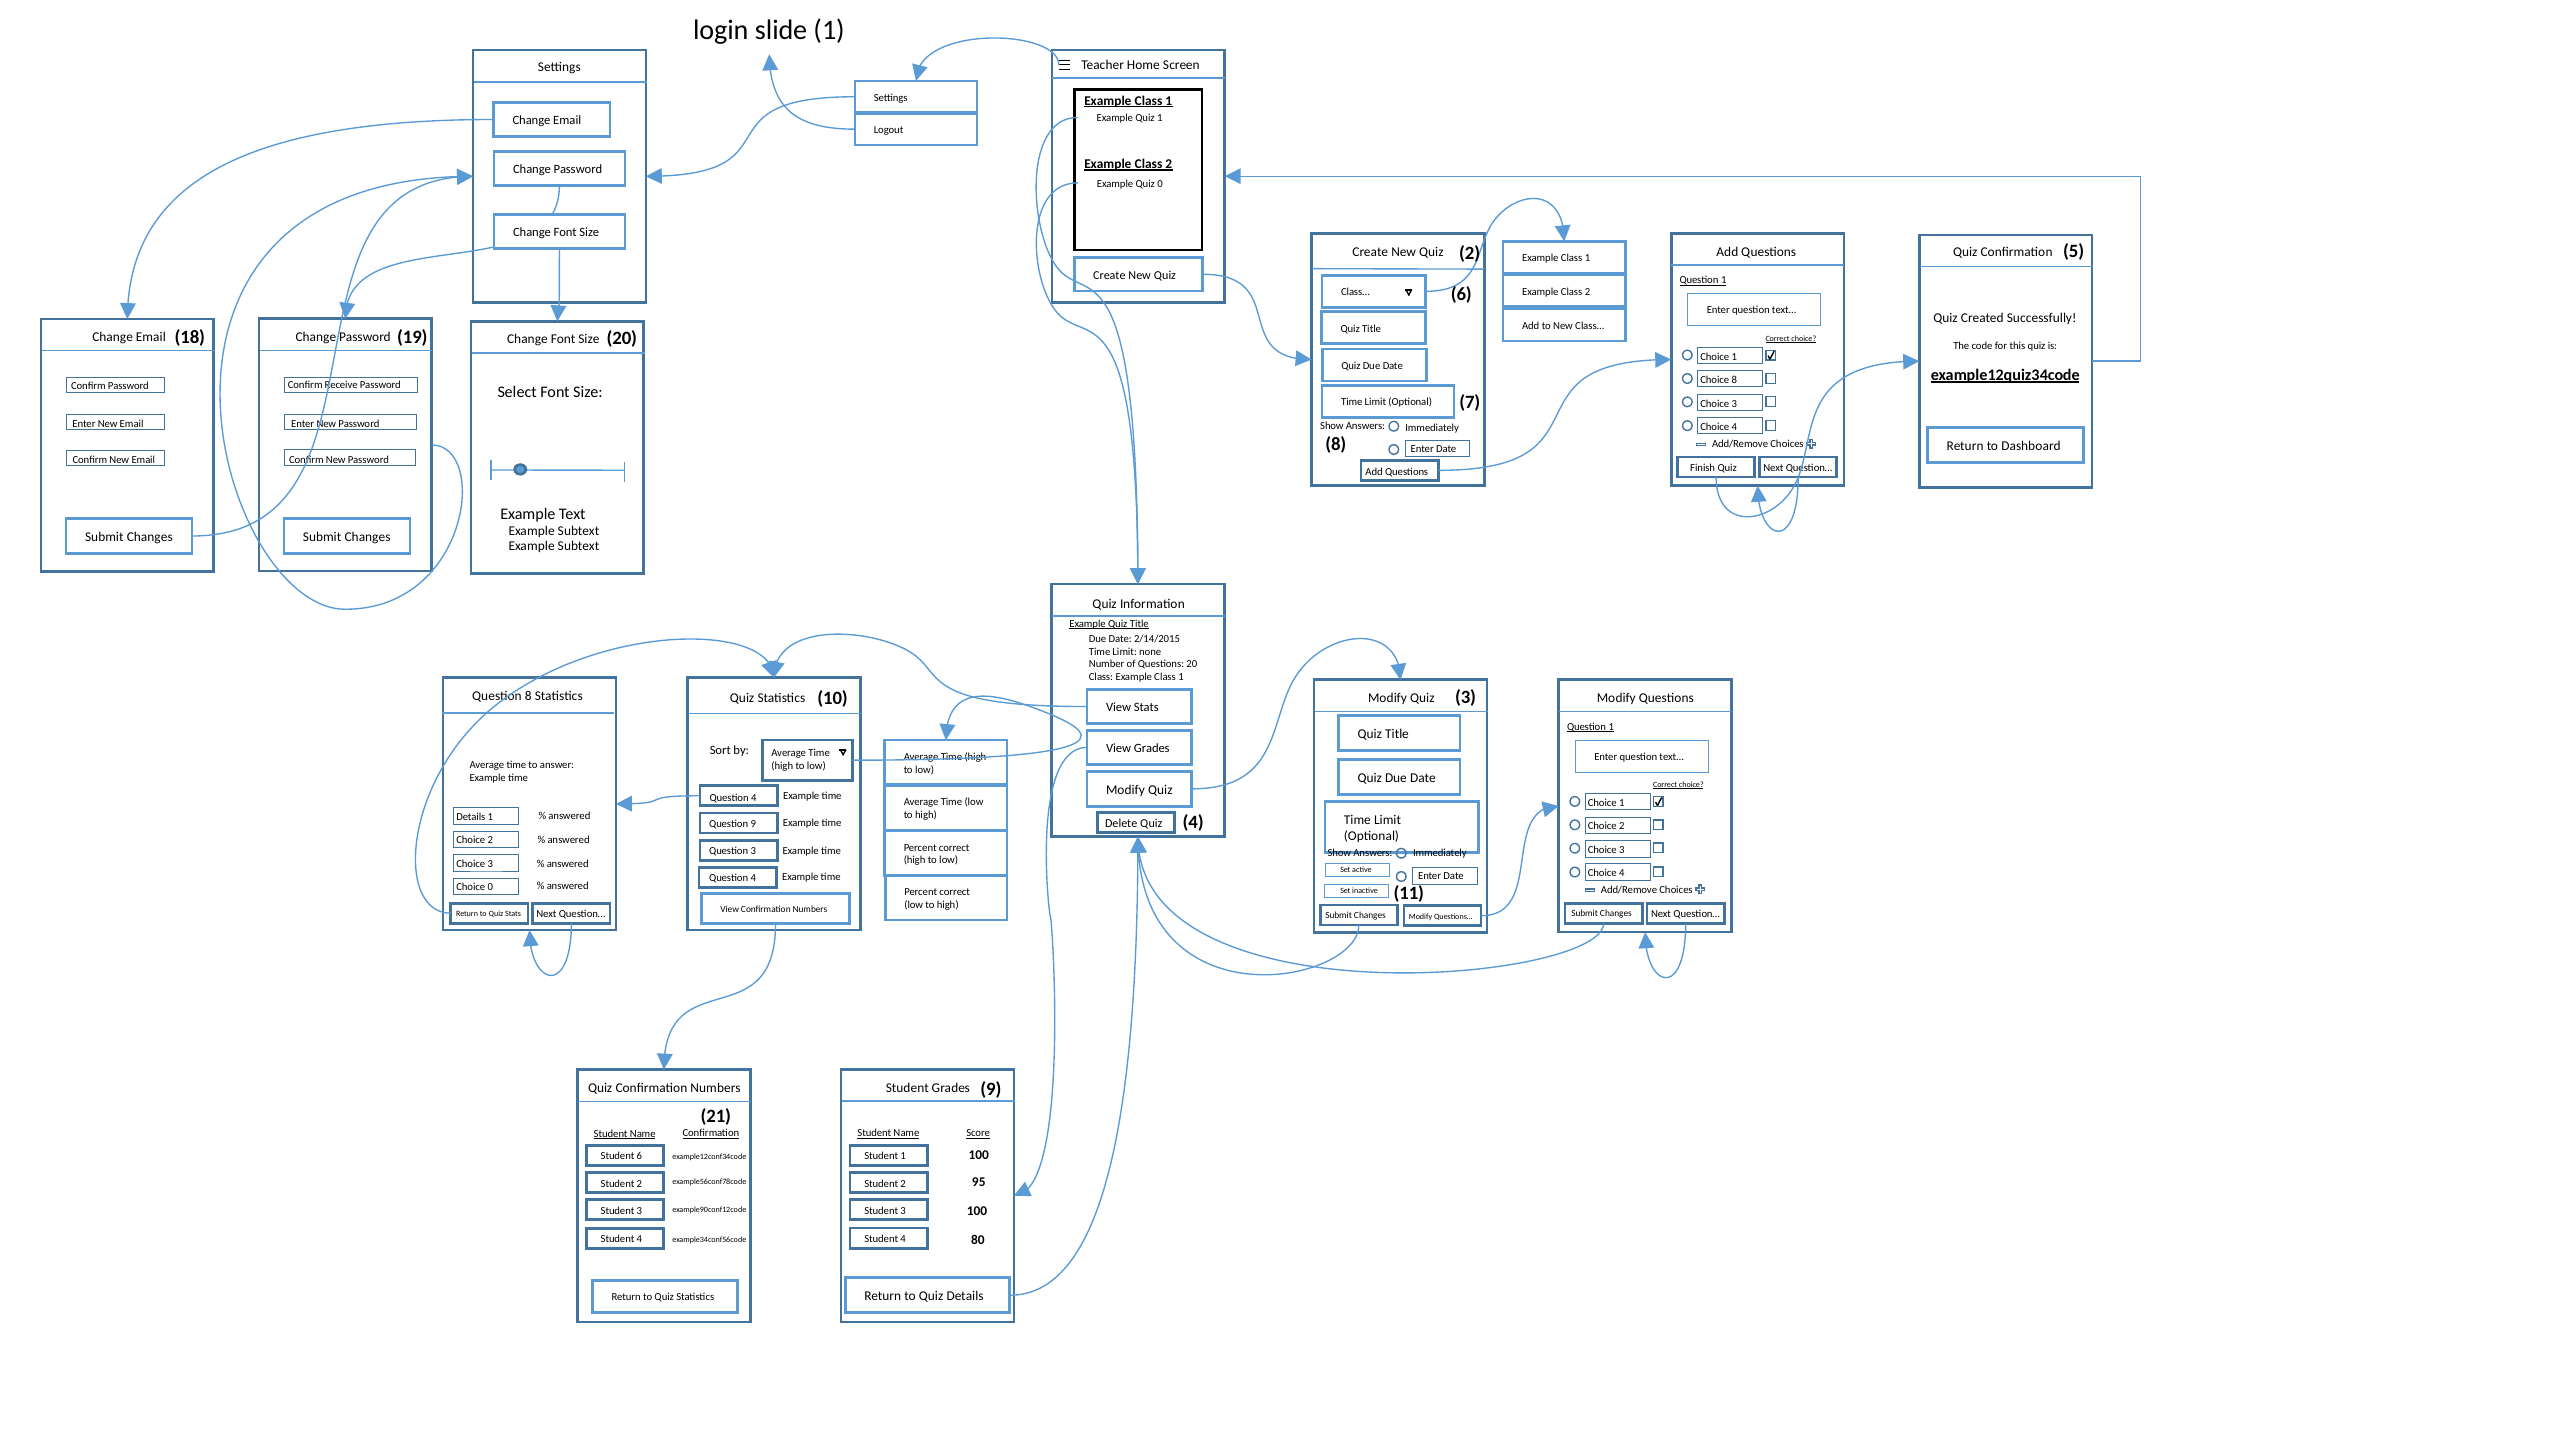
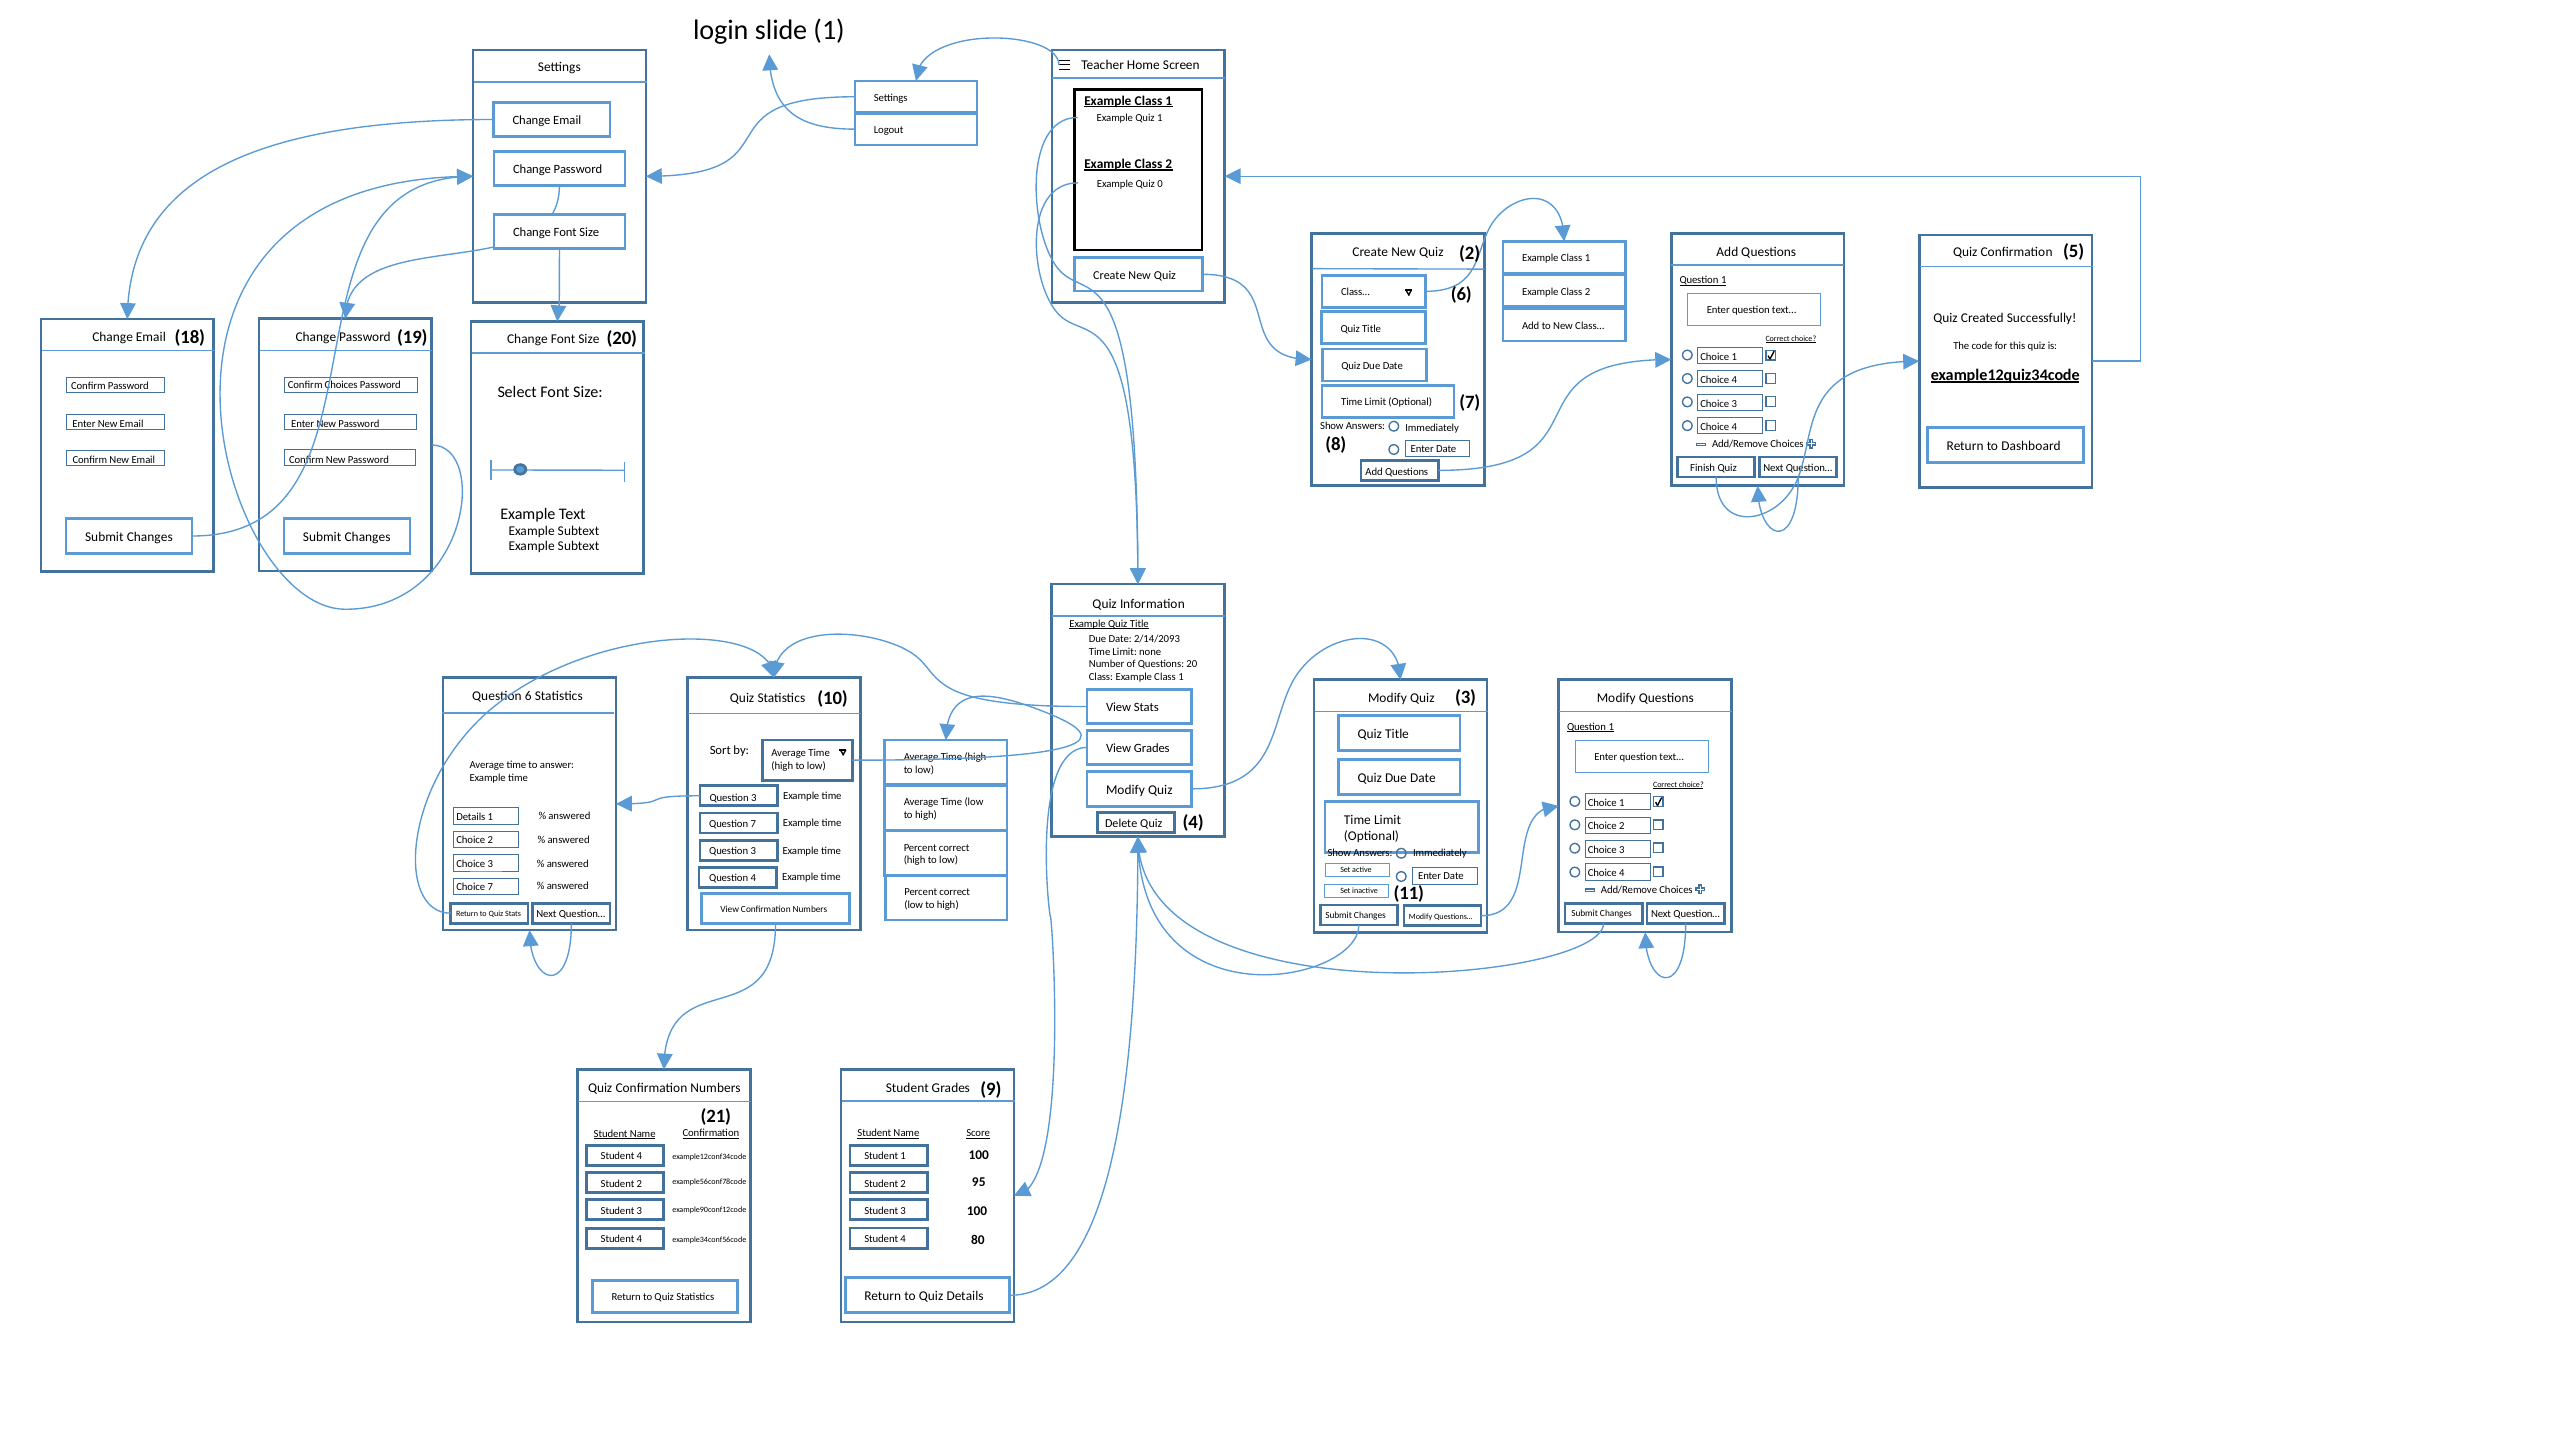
8 at (1734, 380): 8 -> 4
Confirm Receive: Receive -> Choices
2/14/2015: 2/14/2015 -> 2/14/2093
Question 8: 8 -> 6
4 at (754, 797): 4 -> 3
Question 9: 9 -> 7
Choice 0: 0 -> 7
6 at (639, 1156): 6 -> 4
